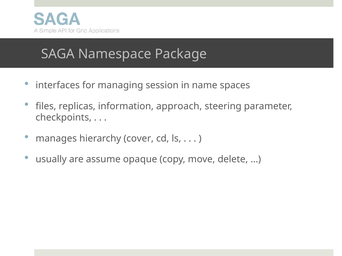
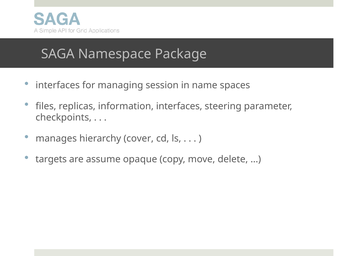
information approach: approach -> interfaces
usually: usually -> targets
